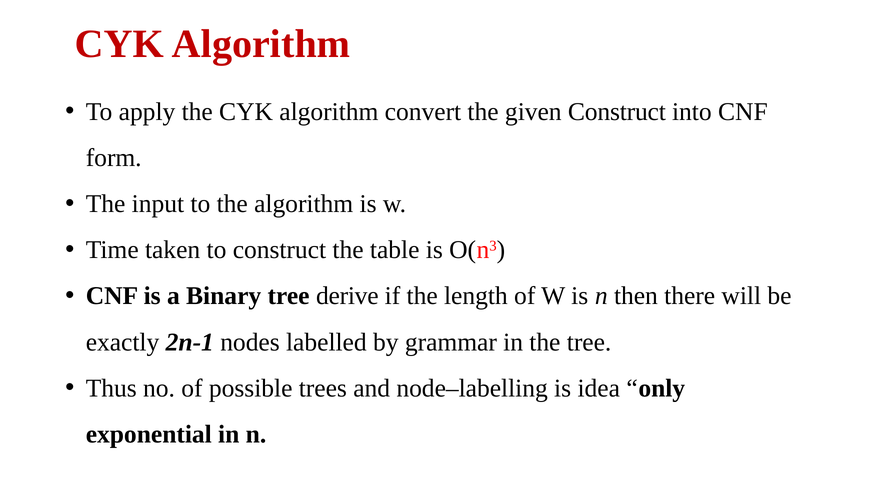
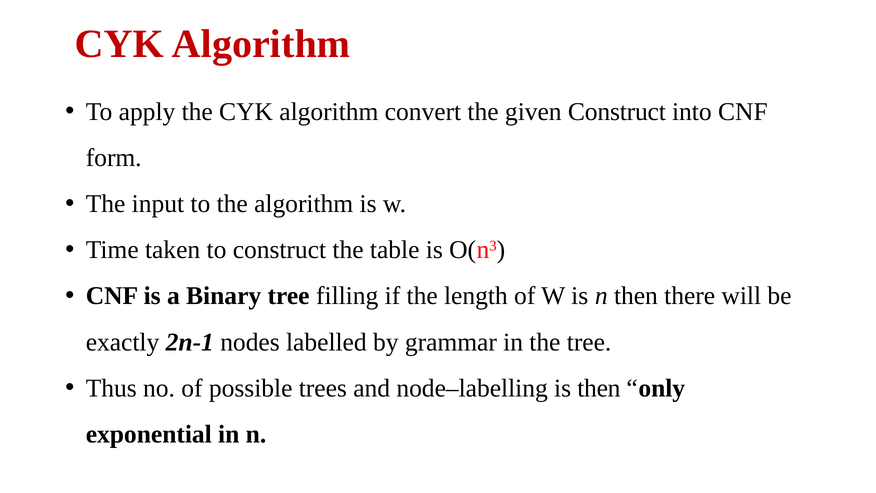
derive: derive -> filling
is idea: idea -> then
